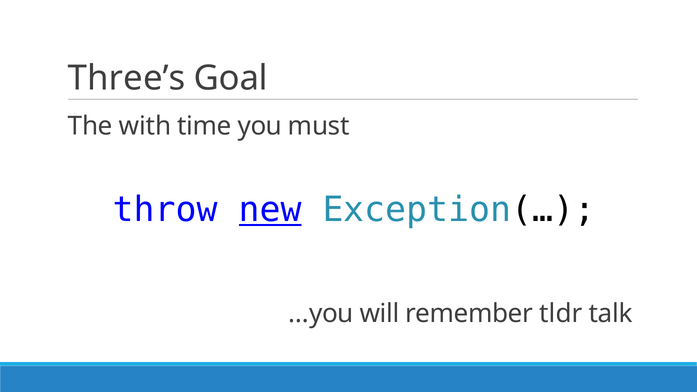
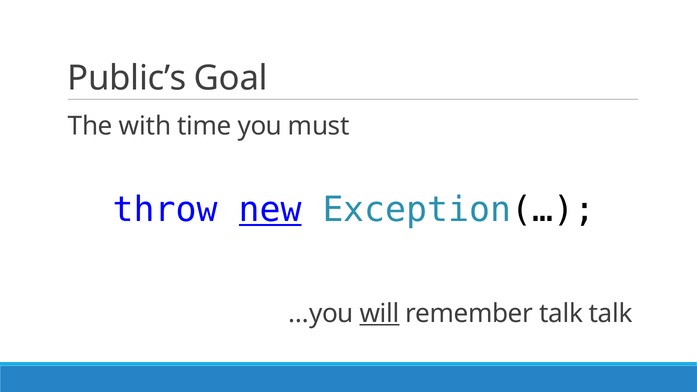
Three’s: Three’s -> Public’s
will underline: none -> present
remember tldr: tldr -> talk
